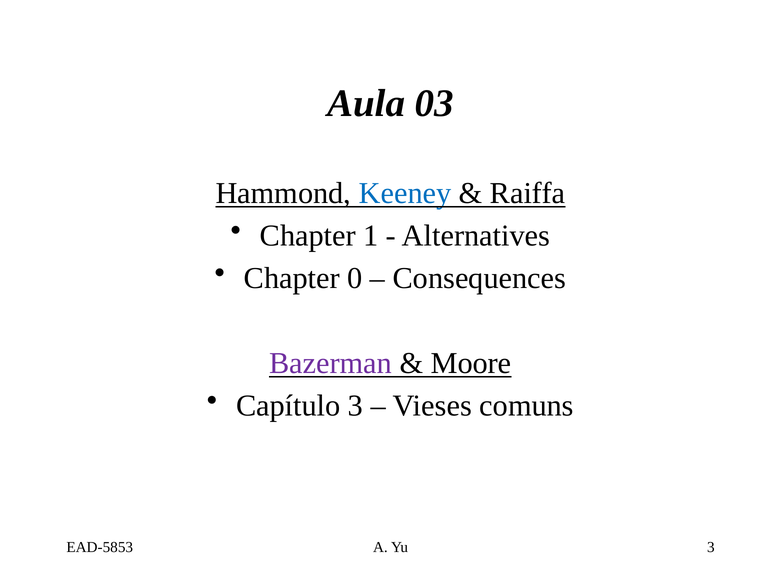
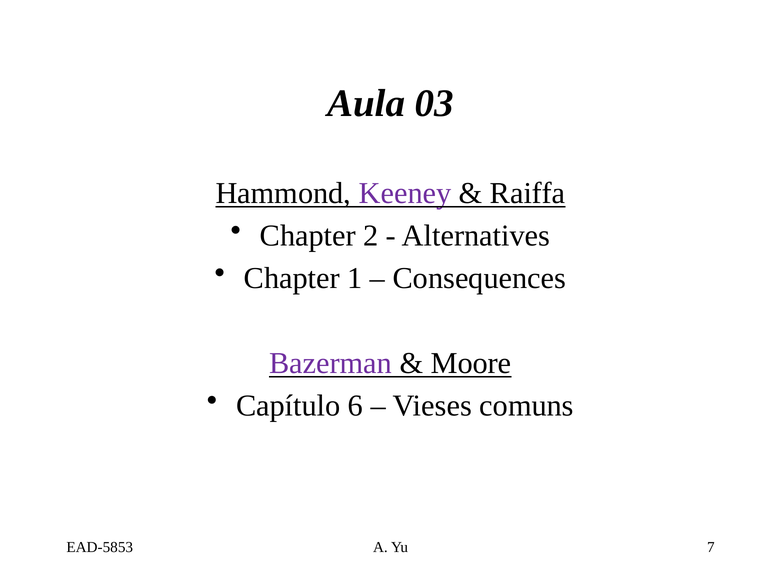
Keeney colour: blue -> purple
1: 1 -> 2
0: 0 -> 1
Capítulo 3: 3 -> 6
Yu 3: 3 -> 7
